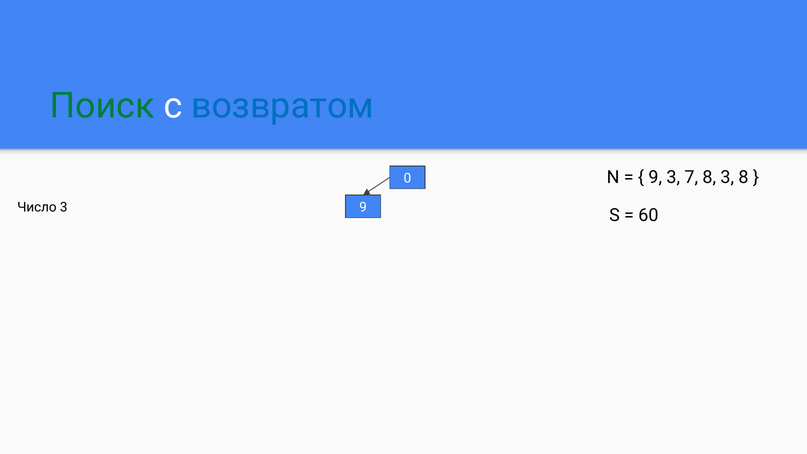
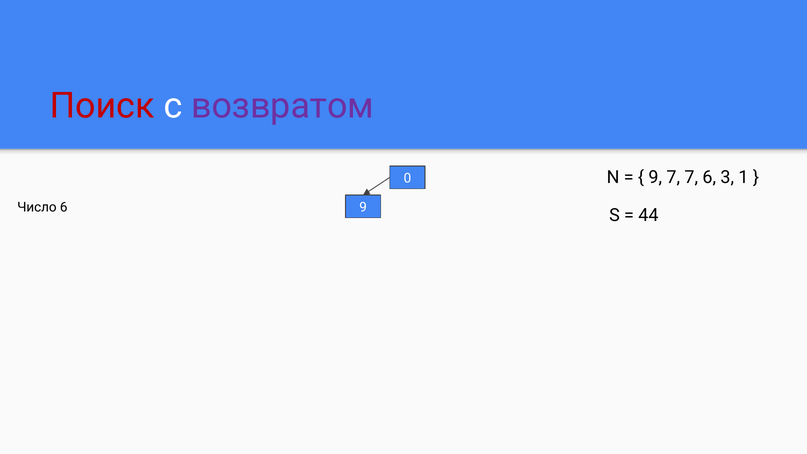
Поиск colour: green -> red
возвратом colour: blue -> purple
9 3: 3 -> 7
7 8: 8 -> 6
3 8: 8 -> 1
Число 3: 3 -> 6
60: 60 -> 44
